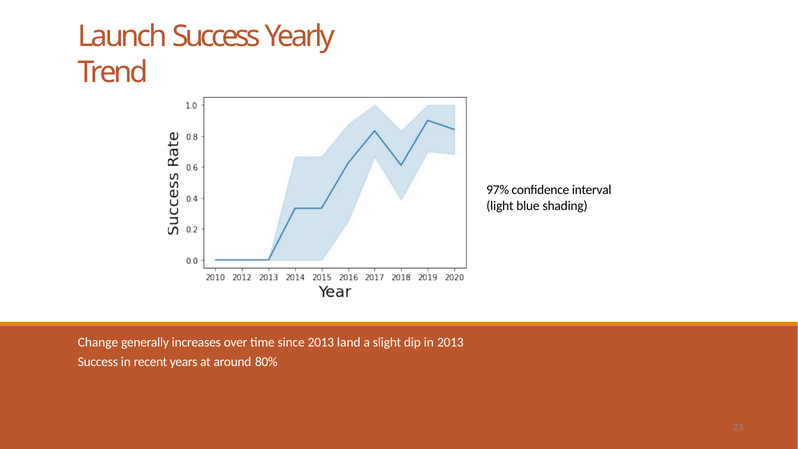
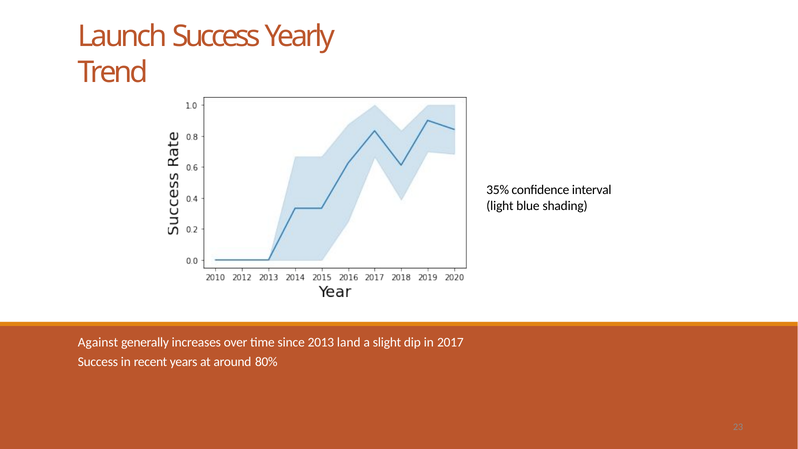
97%: 97% -> 35%
Change: Change -> Against
in 2013: 2013 -> 2017
